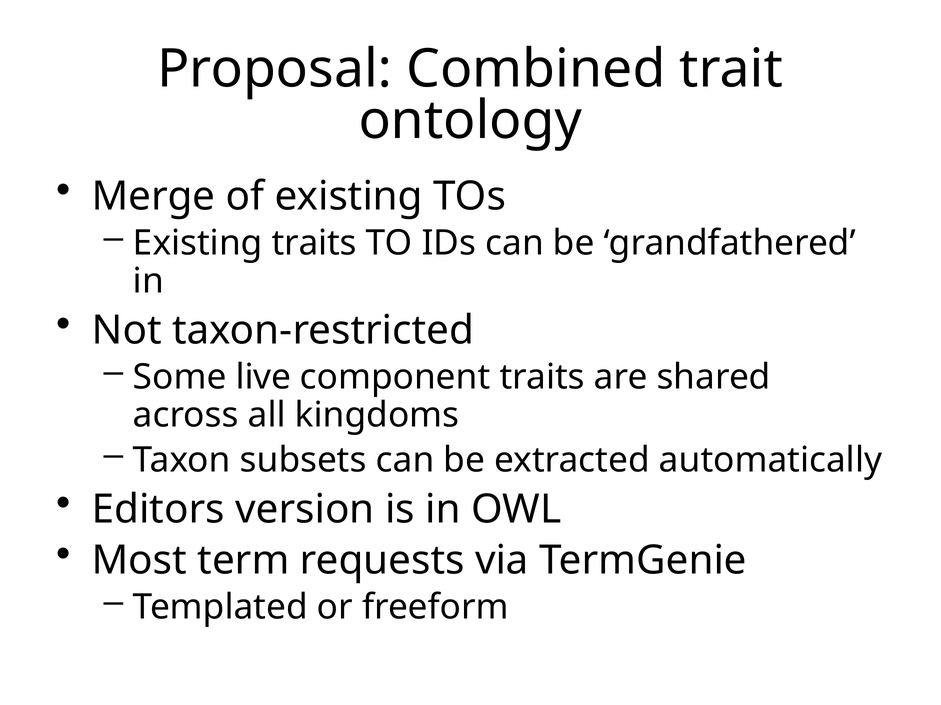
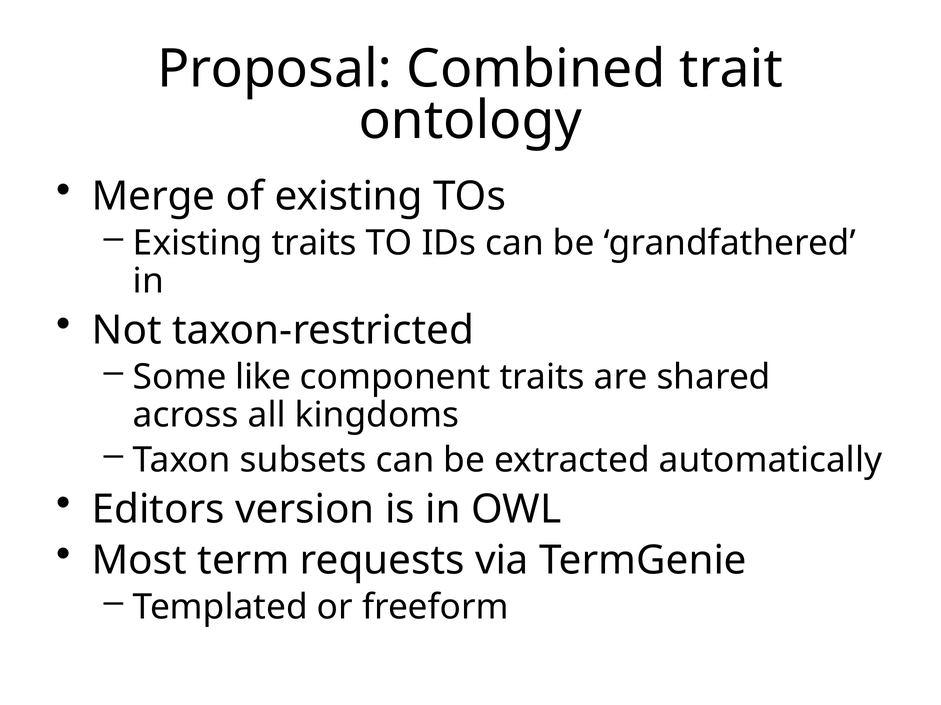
live: live -> like
